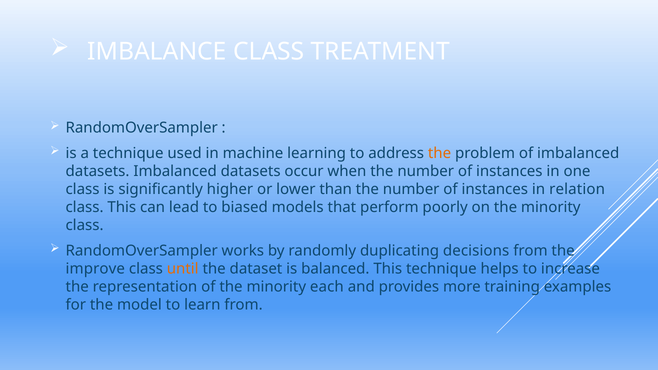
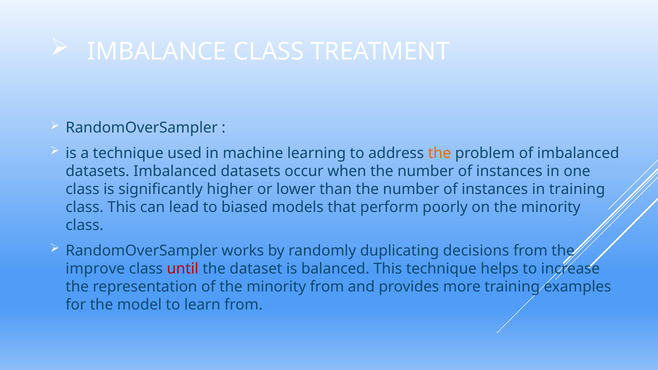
in relation: relation -> training
until colour: orange -> red
minority each: each -> from
